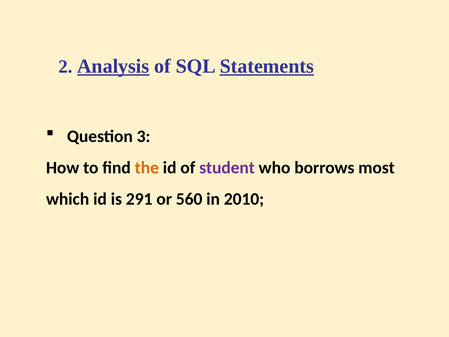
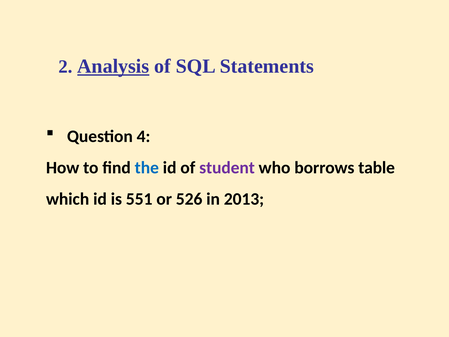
Statements underline: present -> none
3: 3 -> 4
the colour: orange -> blue
most: most -> table
291: 291 -> 551
560: 560 -> 526
2010: 2010 -> 2013
